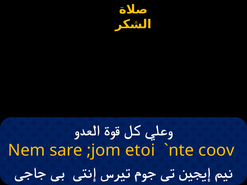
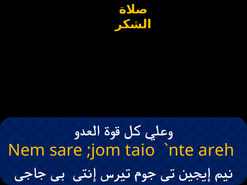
etoi: etoi -> taio
coov: coov -> areh
